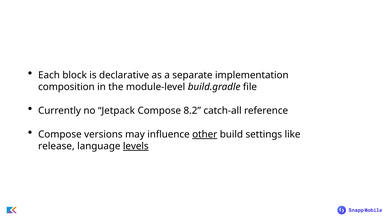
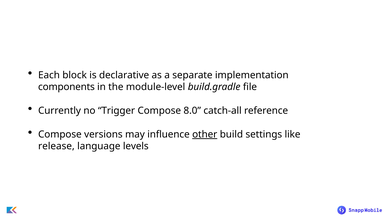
composition: composition -> components
Jetpack: Jetpack -> Trigger
8.2: 8.2 -> 8.0
levels underline: present -> none
